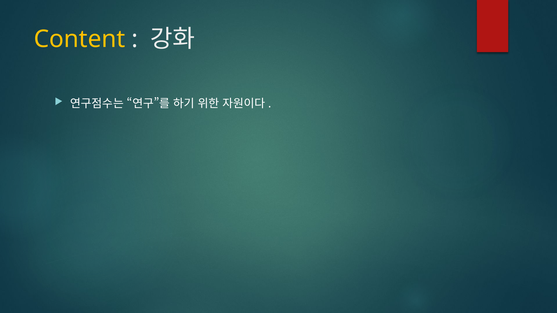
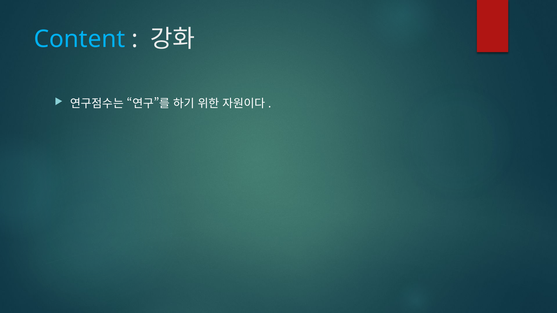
Content colour: yellow -> light blue
